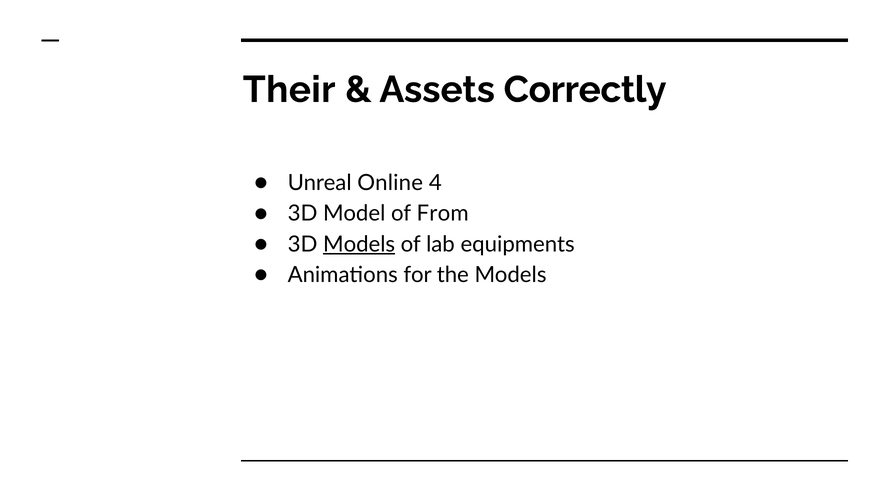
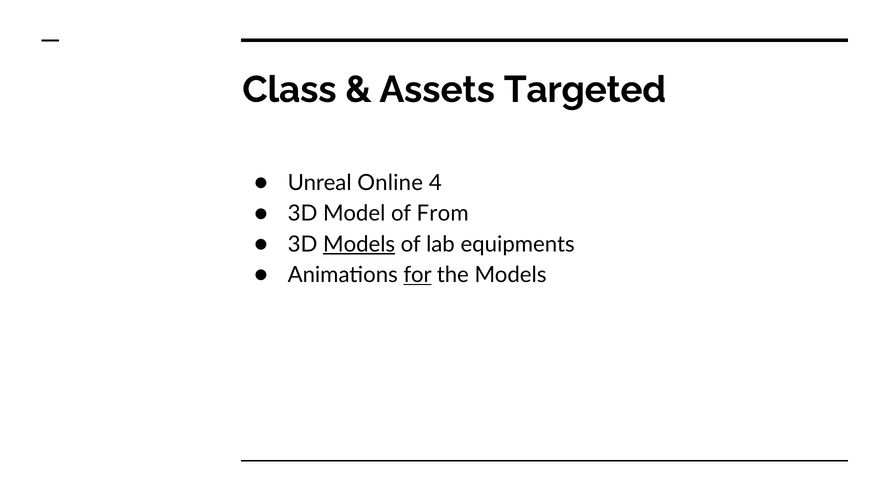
Their: Their -> Class
Correctly: Correctly -> Targeted
for underline: none -> present
